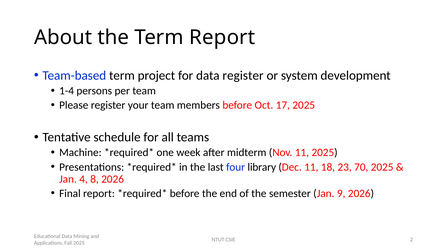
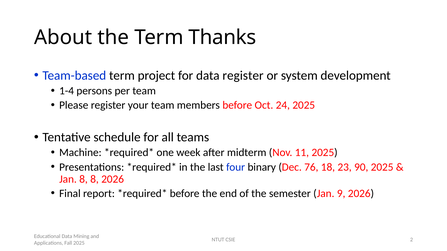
Term Report: Report -> Thanks
17: 17 -> 24
library: library -> binary
Dec 11: 11 -> 76
70: 70 -> 90
Jan 4: 4 -> 8
